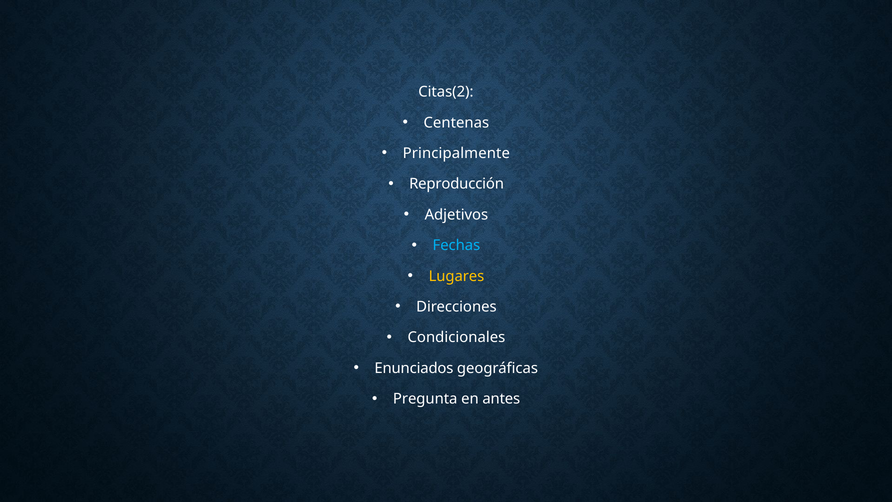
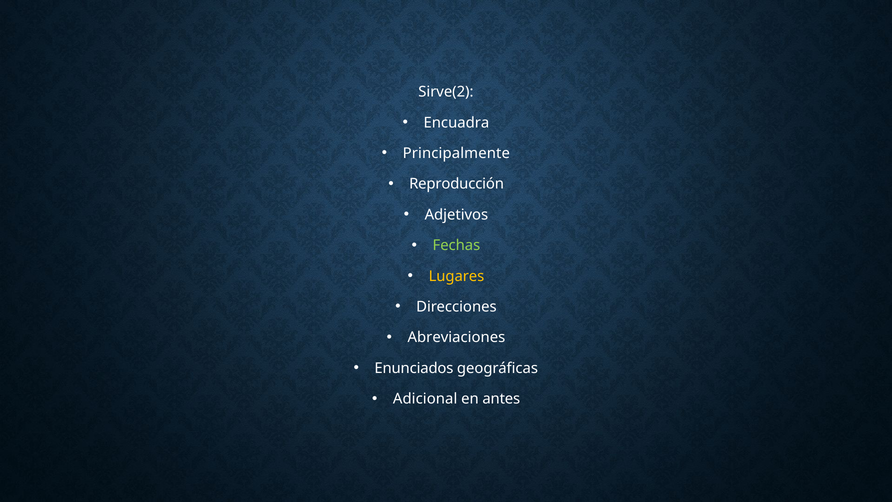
Citas(2: Citas(2 -> Sirve(2
Centenas: Centenas -> Encuadra
Fechas colour: light blue -> light green
Condicionales: Condicionales -> Abreviaciones
Pregunta: Pregunta -> Adicional
